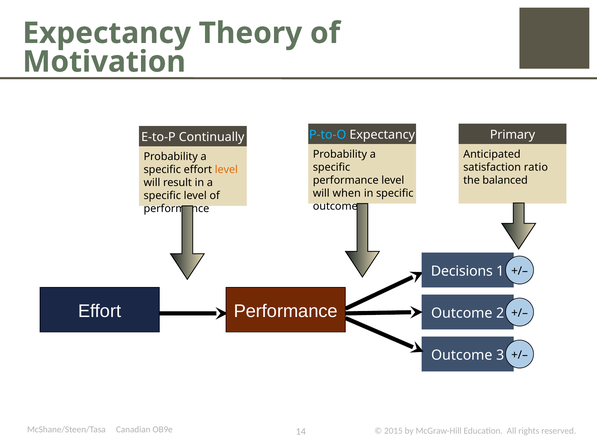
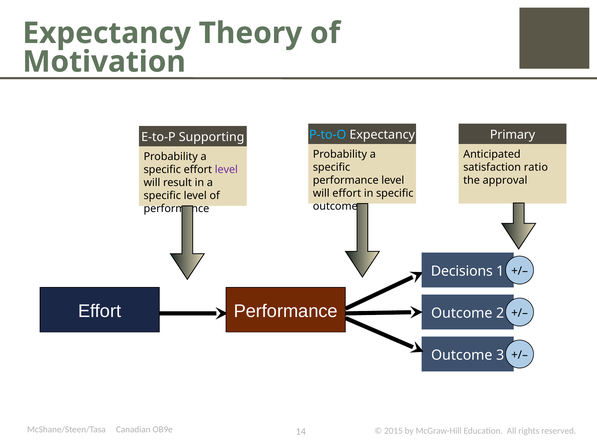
Continually: Continually -> Supporting
level at (226, 170) colour: orange -> purple
balanced: balanced -> approval
will when: when -> effort
